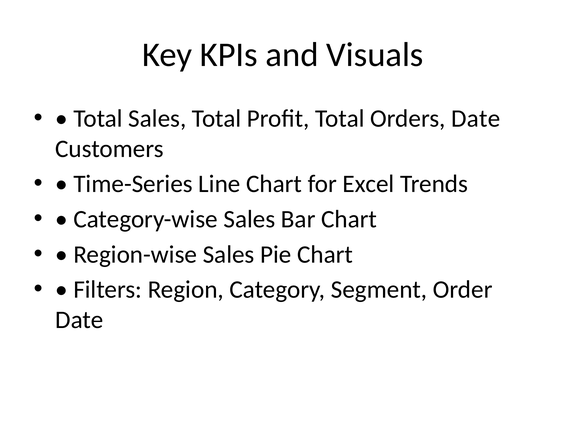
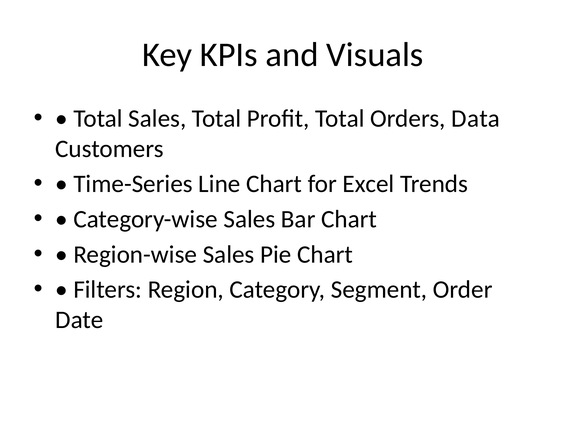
Orders Date: Date -> Data
